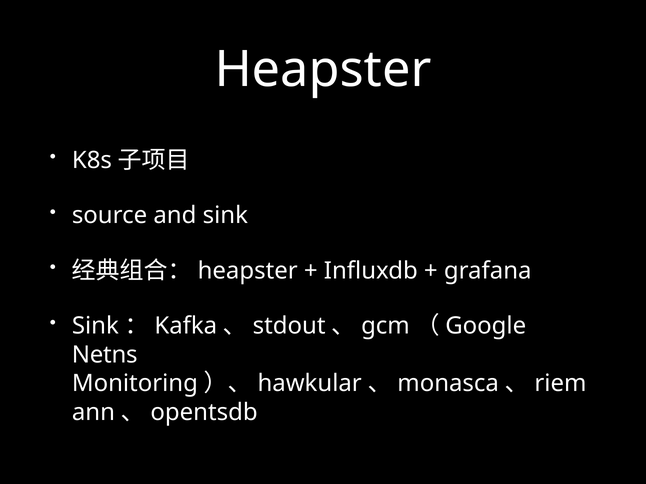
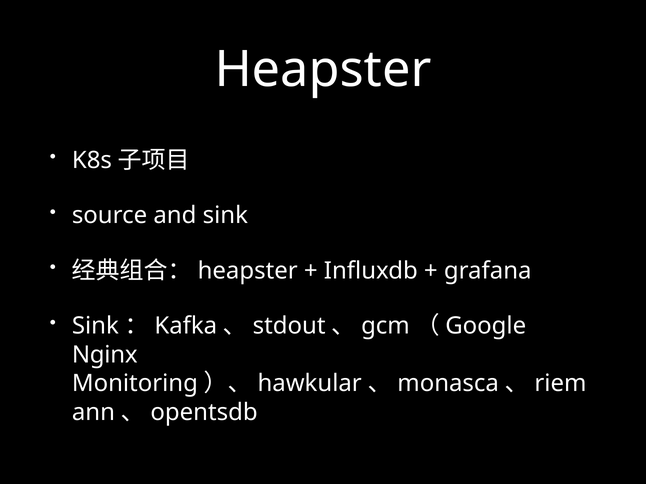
Netns: Netns -> Nginx
